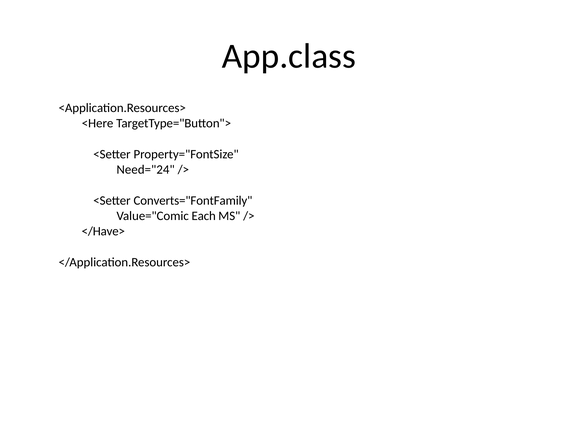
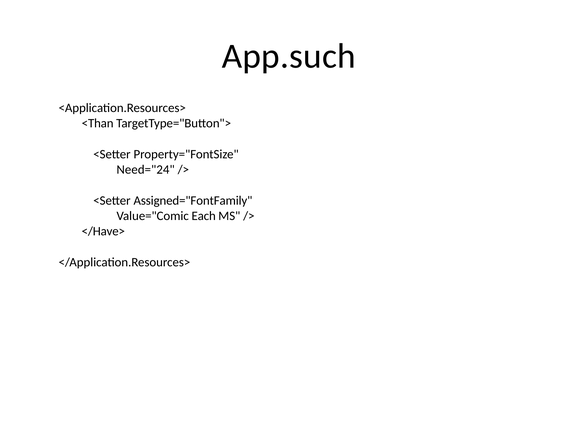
App.class: App.class -> App.such
<Here: <Here -> <Than
Converts="FontFamily: Converts="FontFamily -> Assigned="FontFamily
